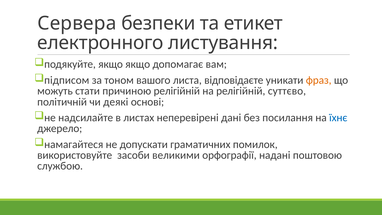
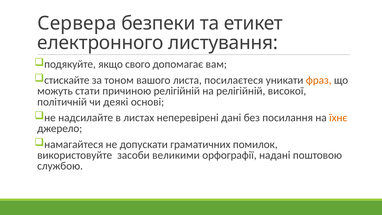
якщо якщо: якщо -> свого
підписом: підписом -> стискайте
відповідаєте: відповідаєте -> посилаєтеся
суттєво: суттєво -> високої
їхнє colour: blue -> orange
